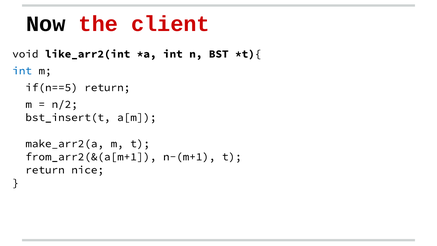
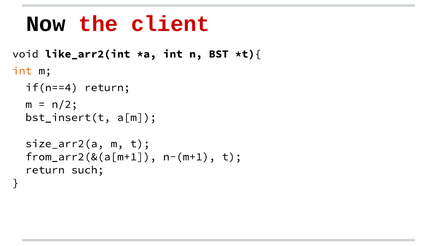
int at (22, 71) colour: blue -> orange
if(n==5: if(n==5 -> if(n==4
make_arr2(a: make_arr2(a -> size_arr2(a
nice: nice -> such
